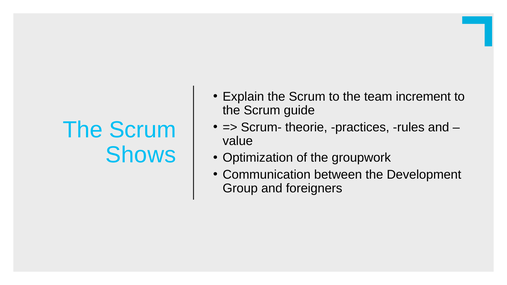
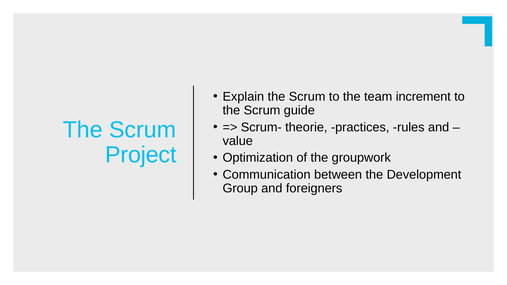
Shows: Shows -> Project
